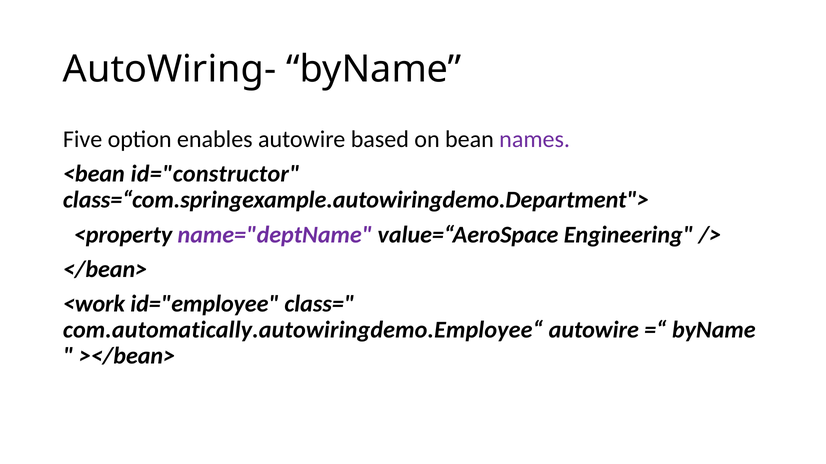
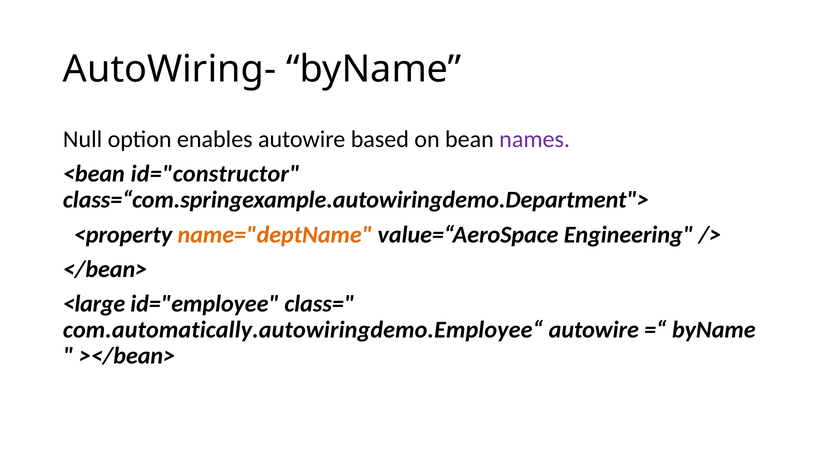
Five: Five -> Null
name="deptName colour: purple -> orange
<work: <work -> <large
